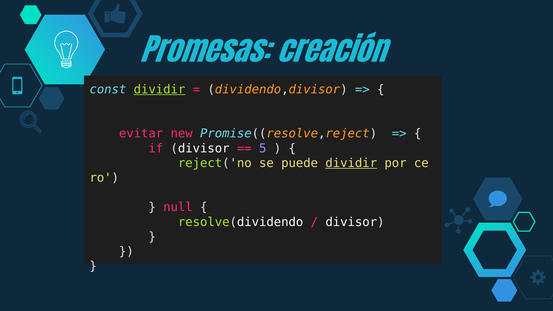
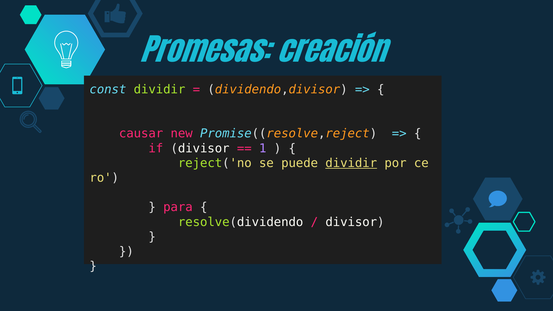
dividir at (160, 89) underline: present -> none
evitar: evitar -> causar
5: 5 -> 1
null: null -> para
